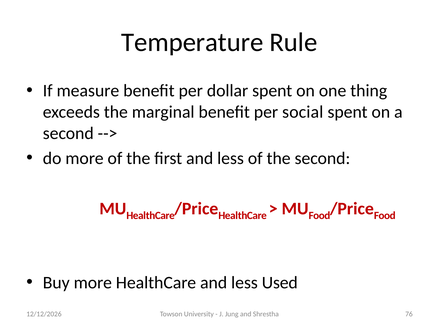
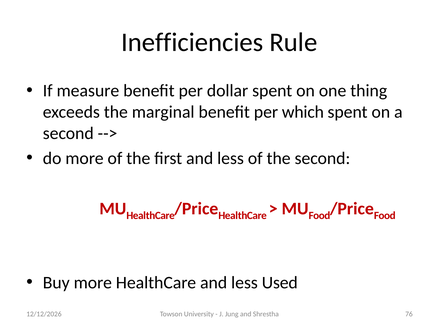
Temperature: Temperature -> Inefficiencies
social: social -> which
